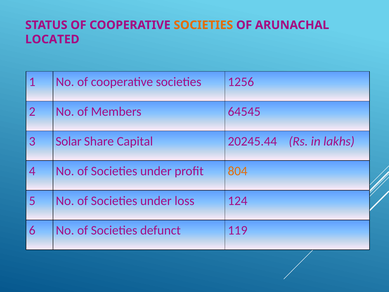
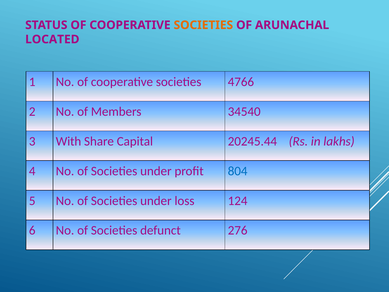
1256: 1256 -> 4766
64545: 64545 -> 34540
Solar: Solar -> With
804 colour: orange -> blue
119: 119 -> 276
